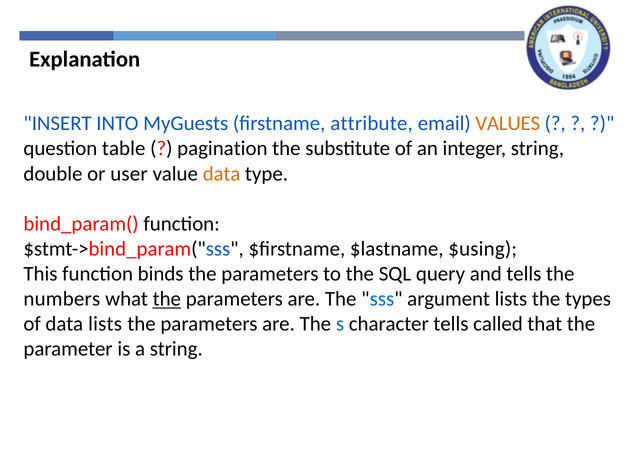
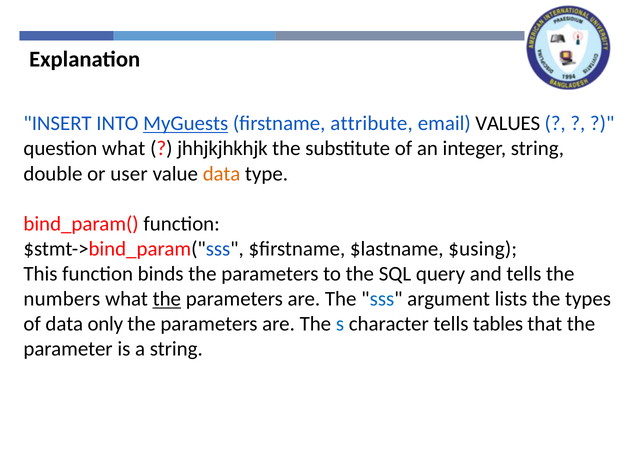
MyGuests underline: none -> present
VALUES colour: orange -> black
question table: table -> what
pagination: pagination -> jhhjkjhkhjk
data lists: lists -> only
called: called -> tables
